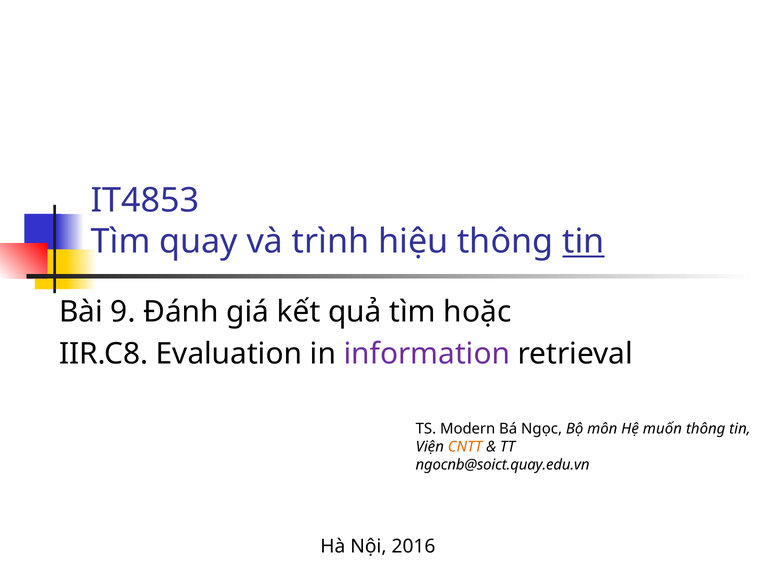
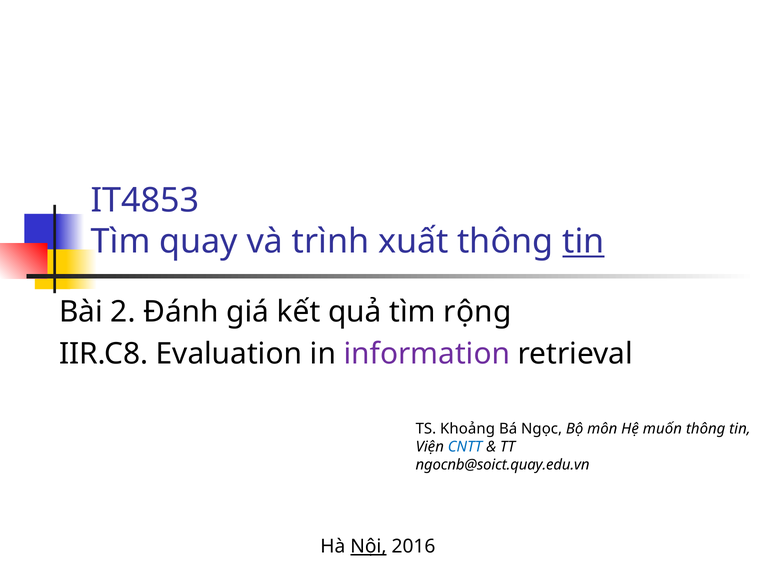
hiệu: hiệu -> xuất
9: 9 -> 2
hoặc: hoặc -> rộng
Modern: Modern -> Khoảng
CNTT colour: orange -> blue
Nội underline: none -> present
